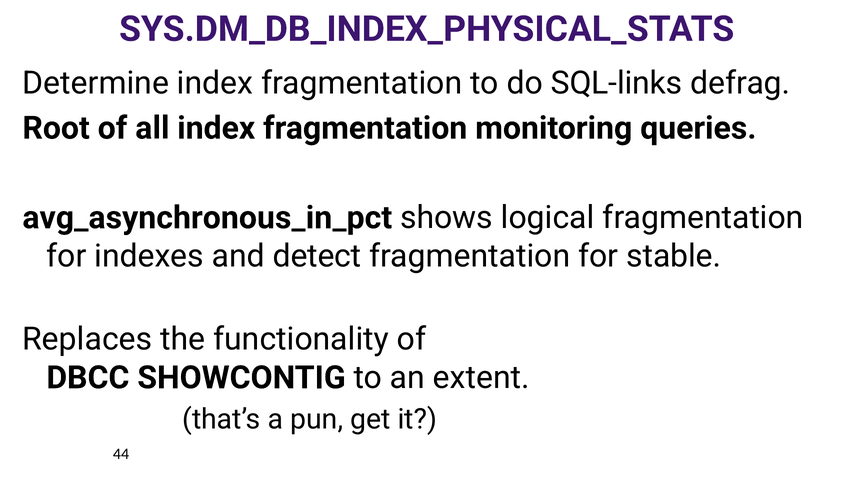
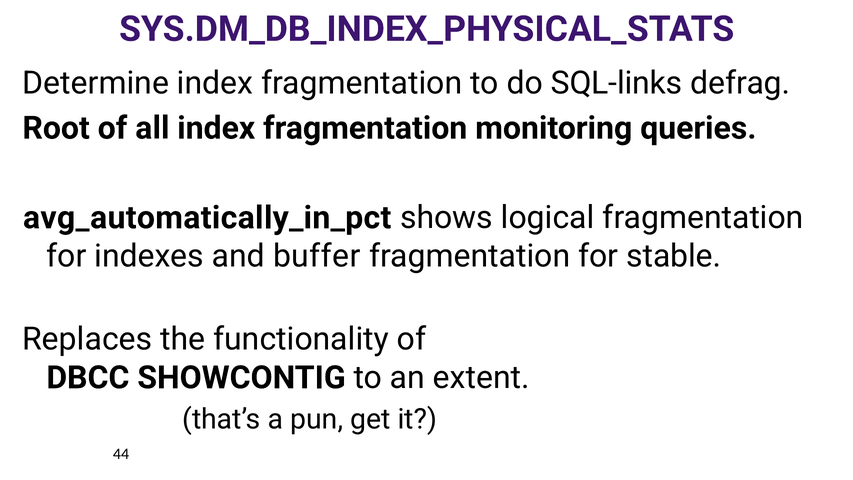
avg_asynchronous_in_pct: avg_asynchronous_in_pct -> avg_automatically_in_pct
detect: detect -> buffer
